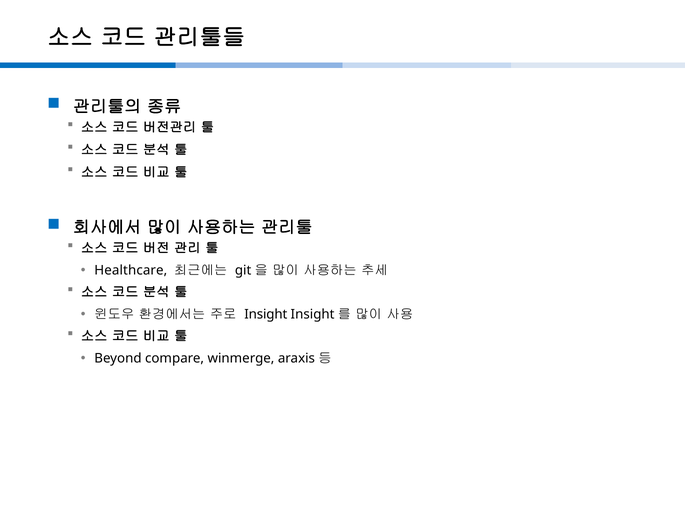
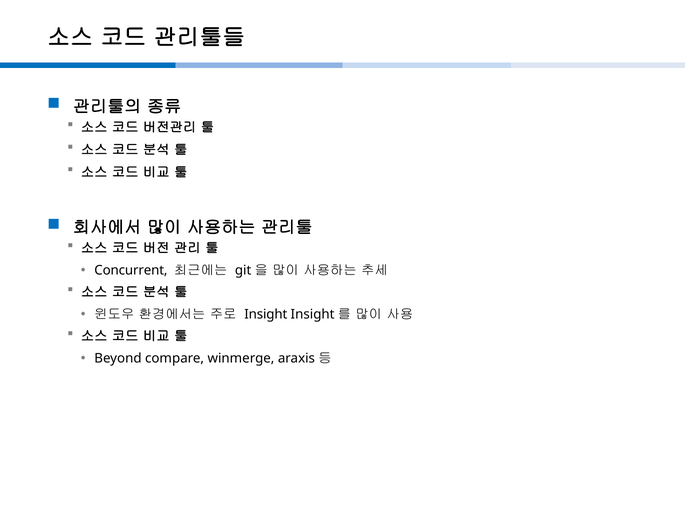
Healthcare: Healthcare -> Concurrent
